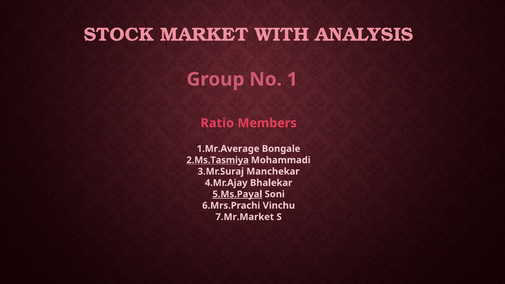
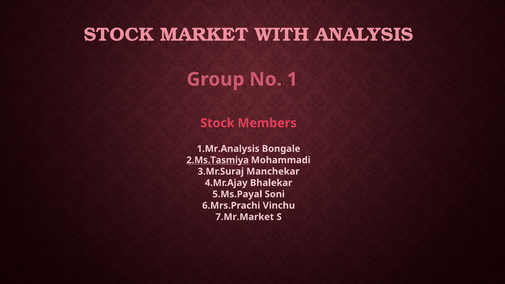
Ratio at (217, 123): Ratio -> Stock
1.Mr.Average: 1.Mr.Average -> 1.Mr.Analysis
5.Ms.Payal underline: present -> none
